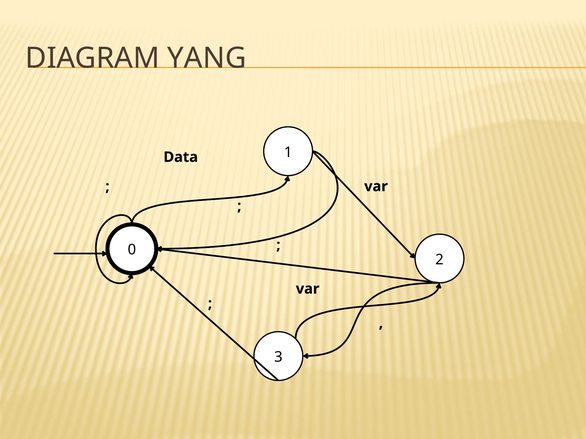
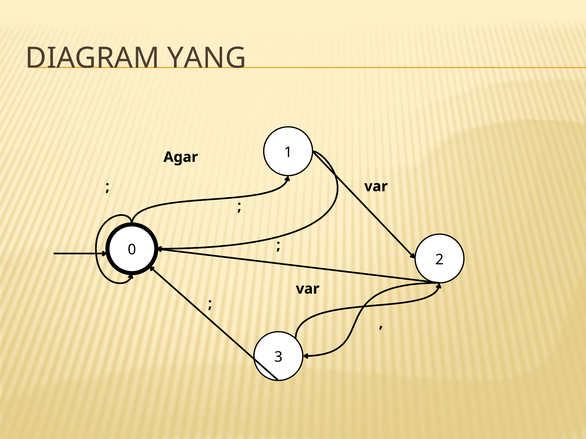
Data: Data -> Agar
